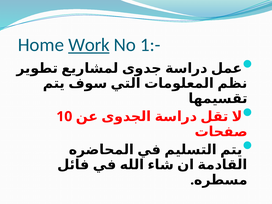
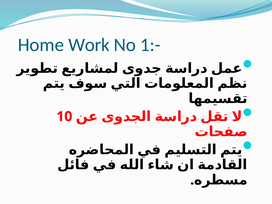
Work underline: present -> none
